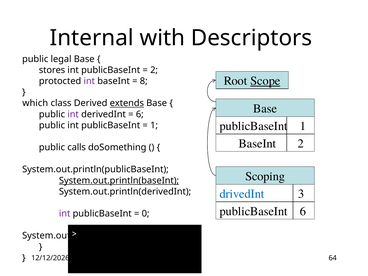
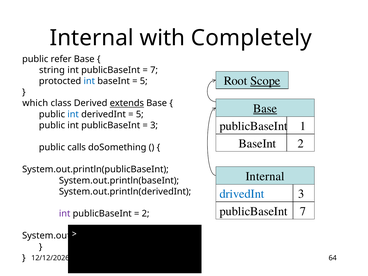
Descriptors: Descriptors -> Completely
legal: legal -> refer
stores: stores -> string
2 at (154, 70): 2 -> 7
int at (89, 81) colour: purple -> blue
8 at (144, 81): 8 -> 5
Base at (265, 109) underline: none -> present
int at (73, 114) colour: purple -> blue
6 at (140, 114): 6 -> 5
1 at (154, 125): 1 -> 3
Scoping at (265, 176): Scoping -> Internal
System.out.println(baseInt underline: present -> none
publicBaseInt 6: 6 -> 7
0 at (146, 214): 0 -> 2
